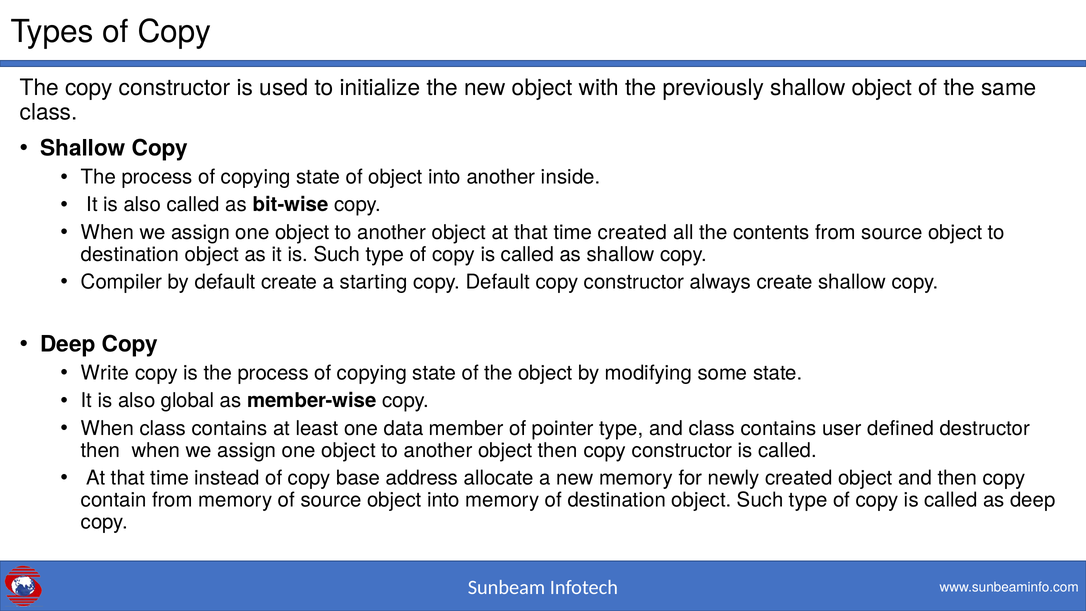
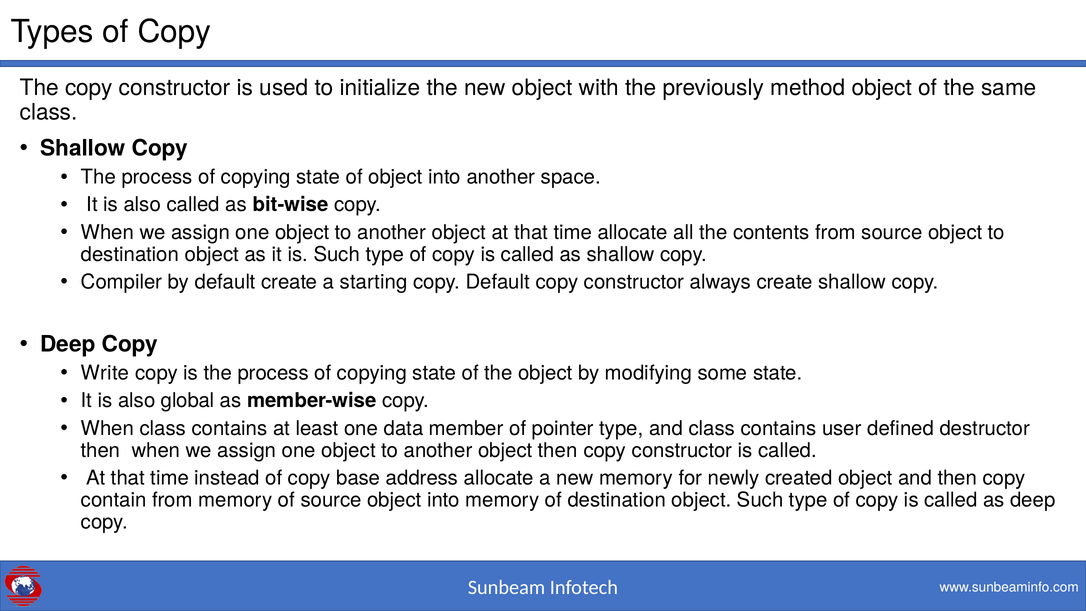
previously shallow: shallow -> method
inside: inside -> space
time created: created -> allocate
